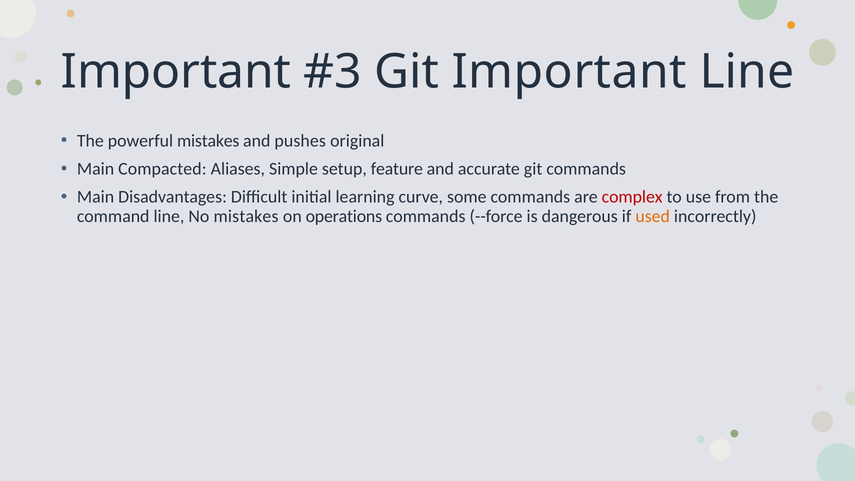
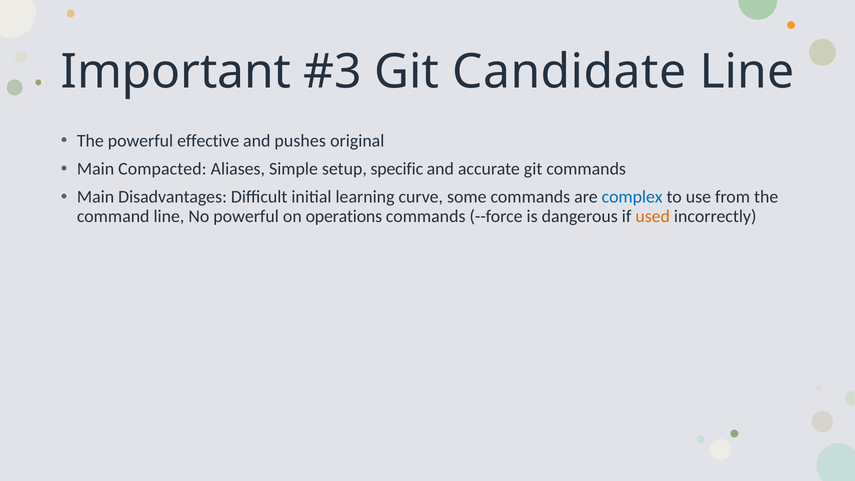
Git Important: Important -> Candidate
powerful mistakes: mistakes -> effective
feature: feature -> specific
complex colour: red -> blue
No mistakes: mistakes -> powerful
